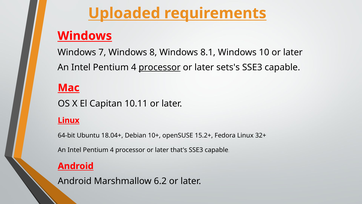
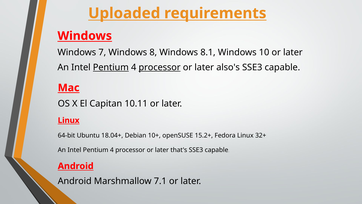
Pentium at (111, 67) underline: none -> present
sets's: sets's -> also's
6.2: 6.2 -> 7.1
